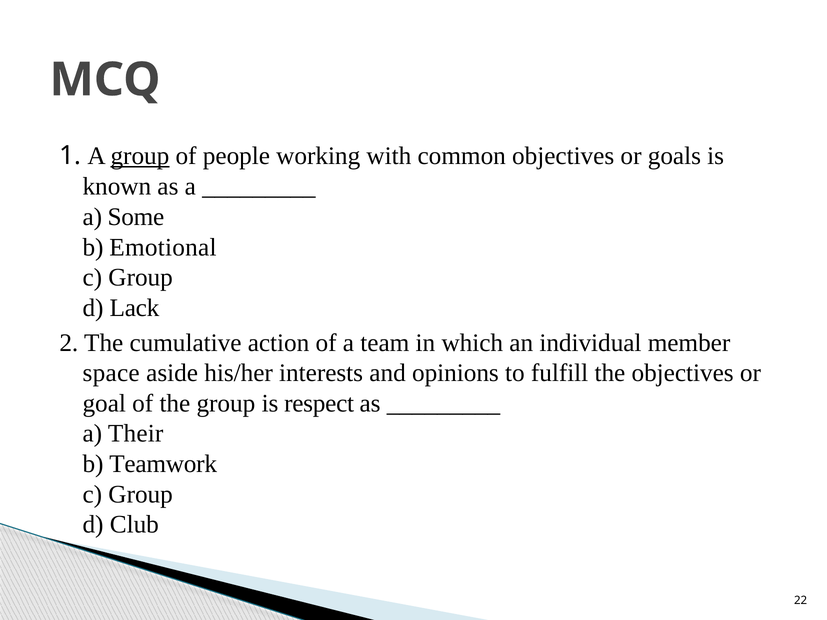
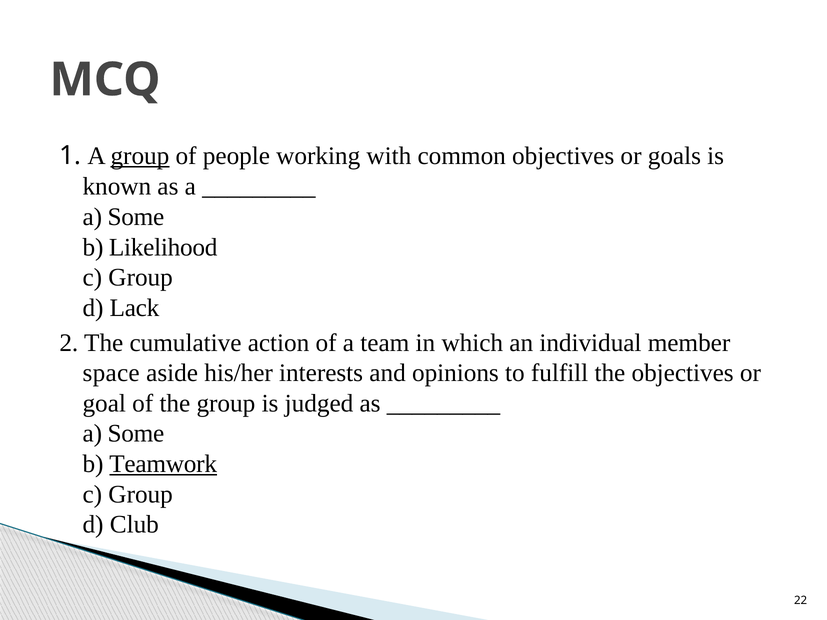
Emotional: Emotional -> Likelihood
respect: respect -> judged
Their at (136, 434): Their -> Some
Teamwork underline: none -> present
